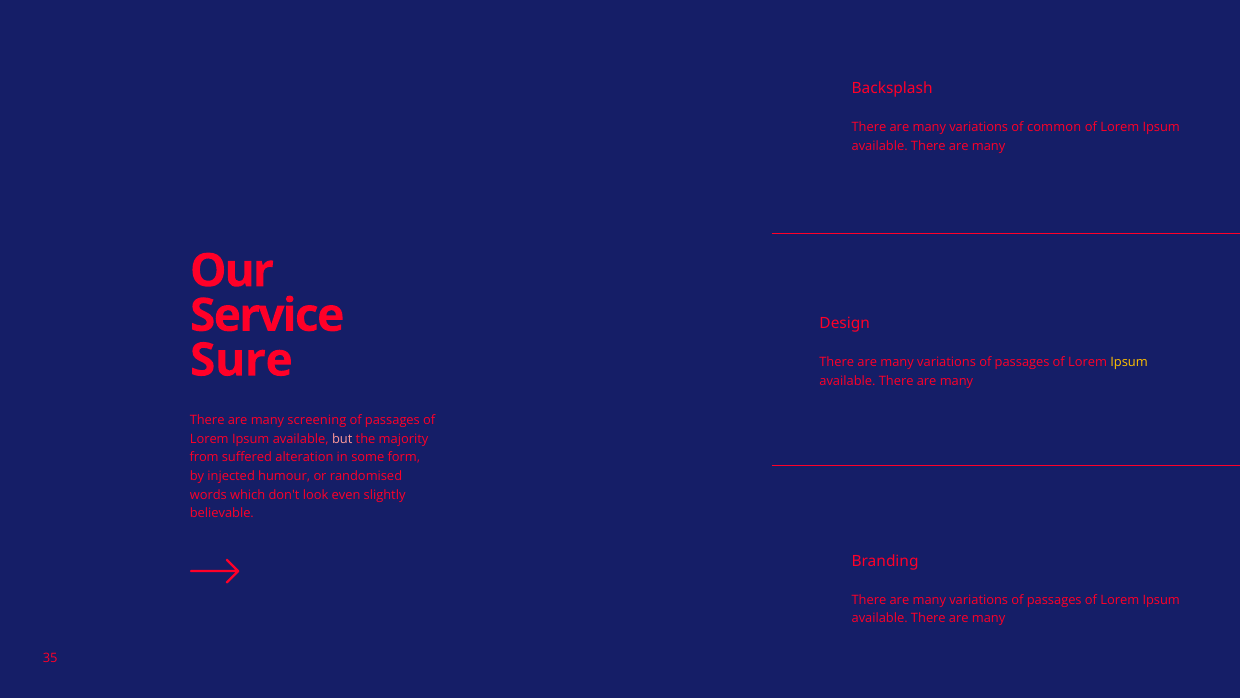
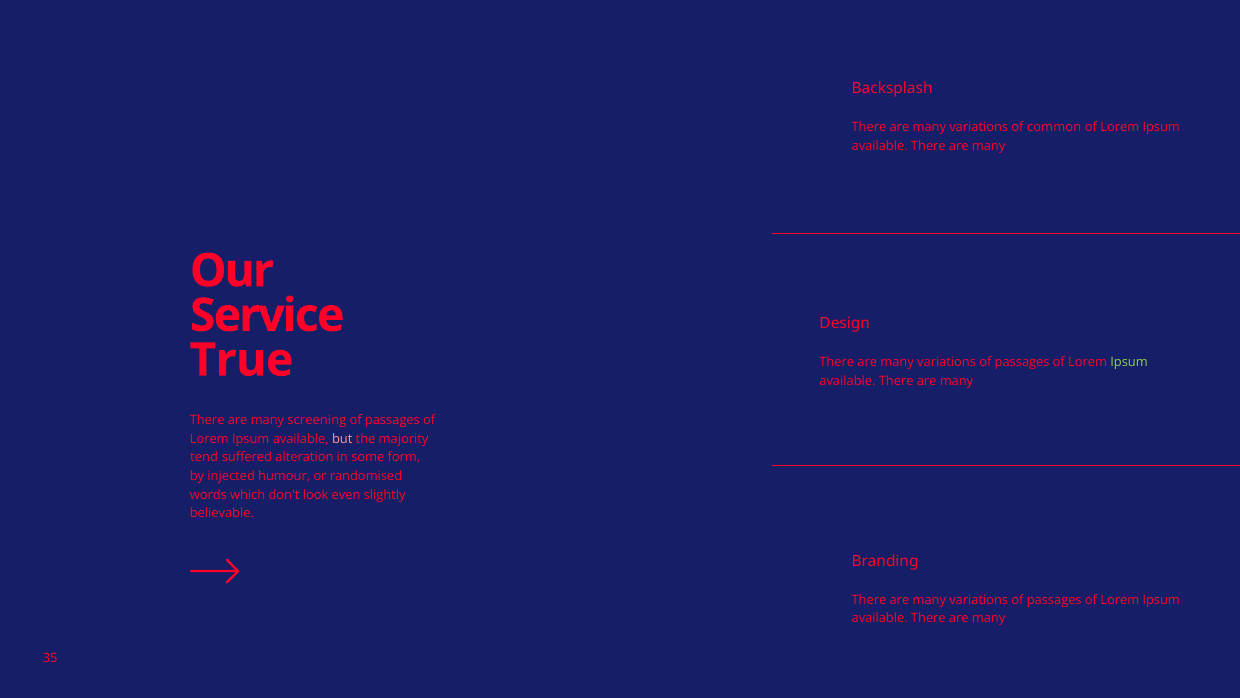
Sure: Sure -> True
Ipsum at (1129, 362) colour: yellow -> light green
from: from -> tend
